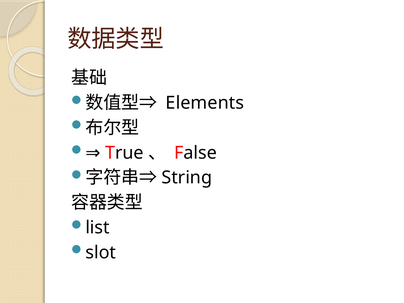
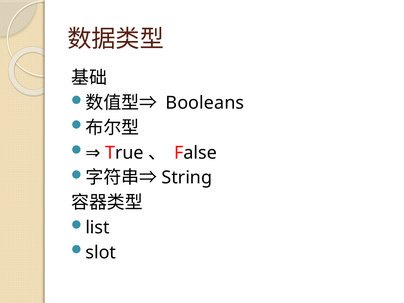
Elements: Elements -> Booleans
